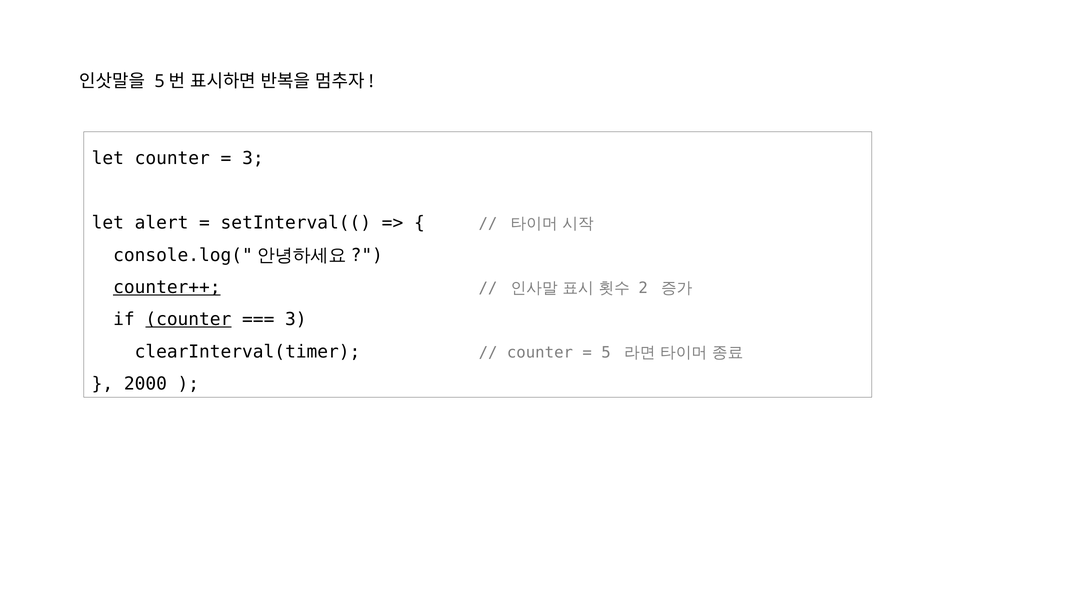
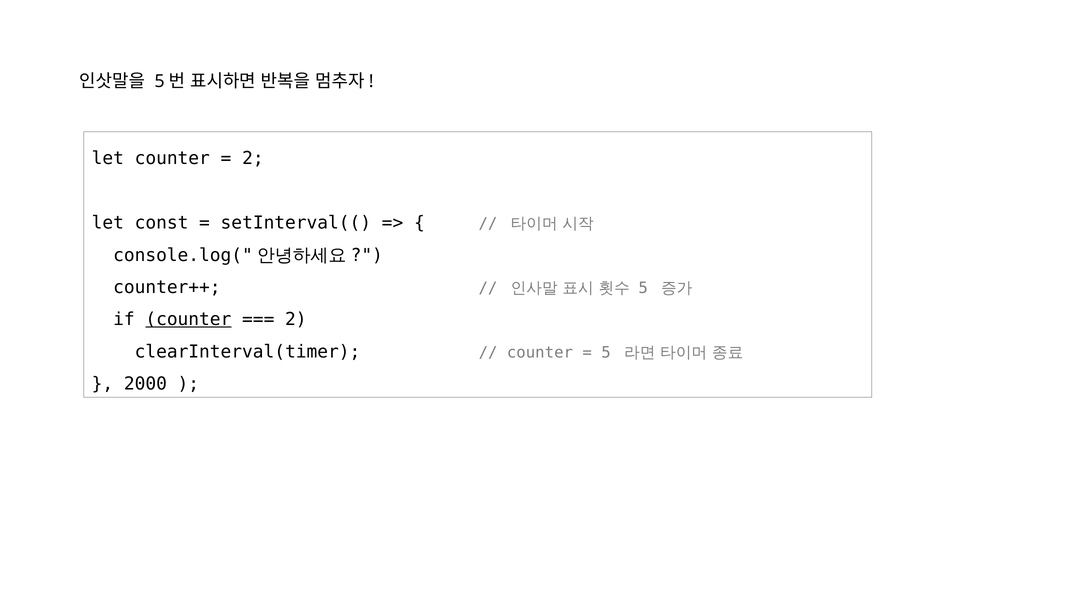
3 at (253, 159): 3 -> 2
alert: alert -> const
counter++ underline: present -> none
2 at (643, 288): 2 -> 5
3 at (296, 320): 3 -> 2
